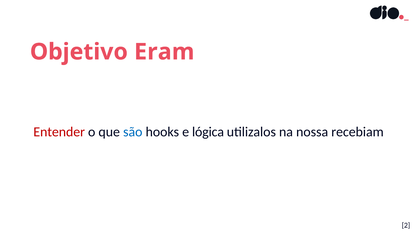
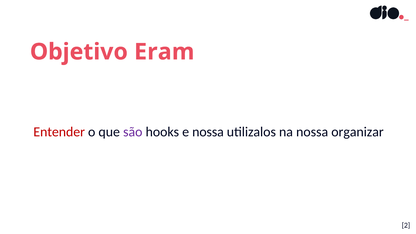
são colour: blue -> purple
e lógica: lógica -> nossa
recebiam: recebiam -> organizar
